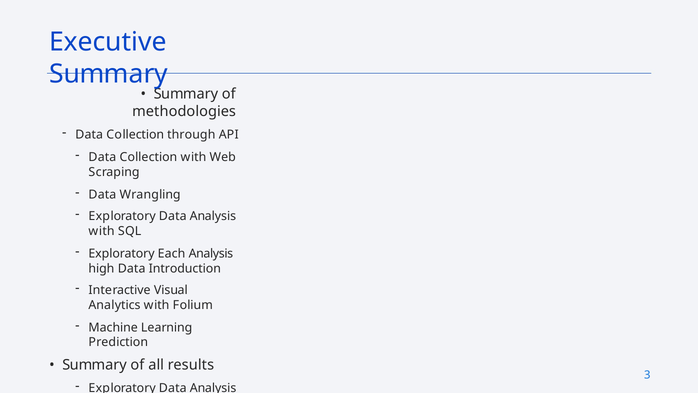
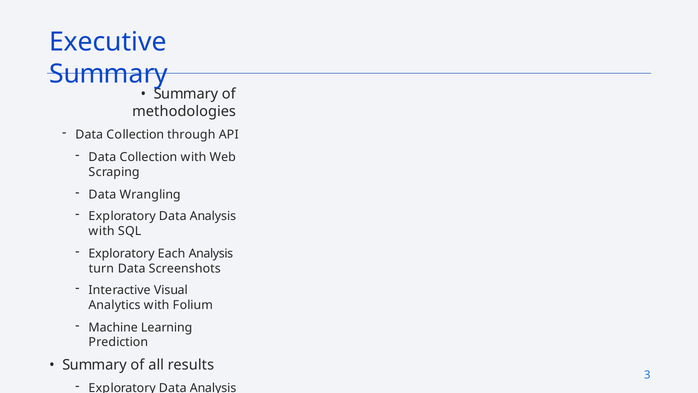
high: high -> turn
Data Introduction: Introduction -> Screenshots
